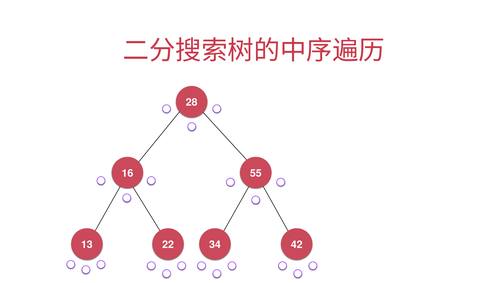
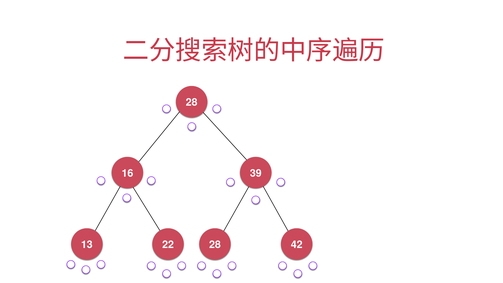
55: 55 -> 39
22 34: 34 -> 28
